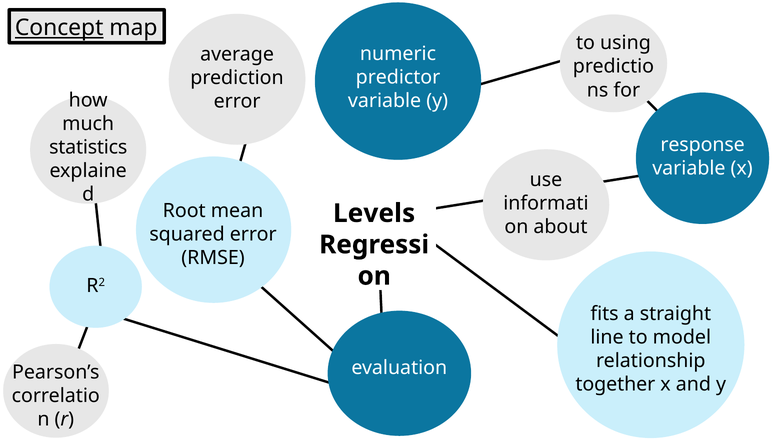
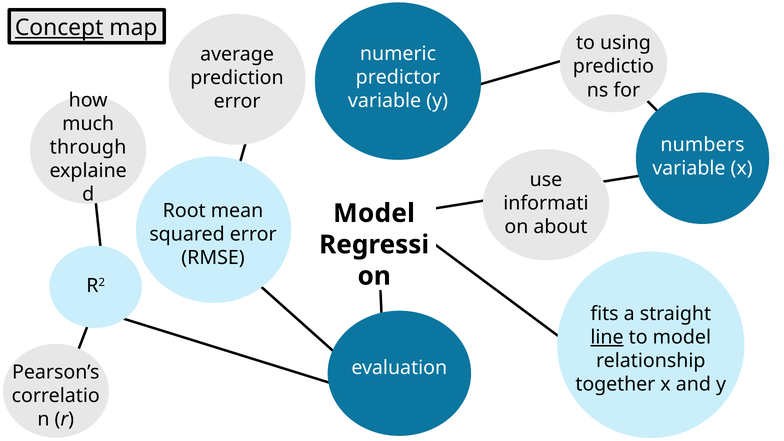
response: response -> numbers
statistics: statistics -> through
Levels at (374, 213): Levels -> Model
line underline: none -> present
